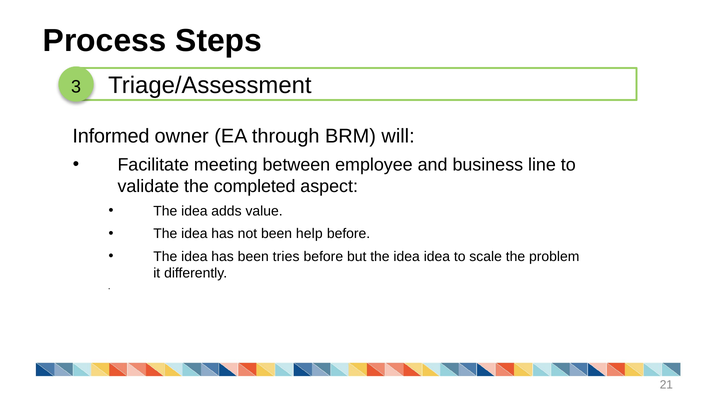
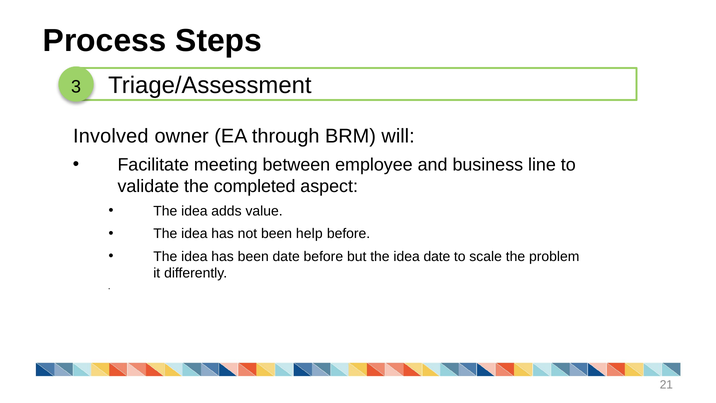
Informed: Informed -> Involved
been tries: tries -> date
idea idea: idea -> date
